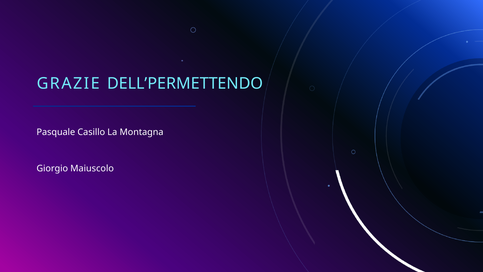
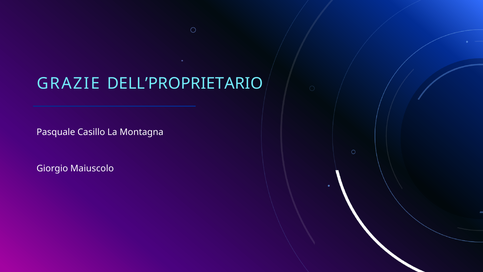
DELL’PERMETTENDO: DELL’PERMETTENDO -> DELL’PROPRIETARIO
